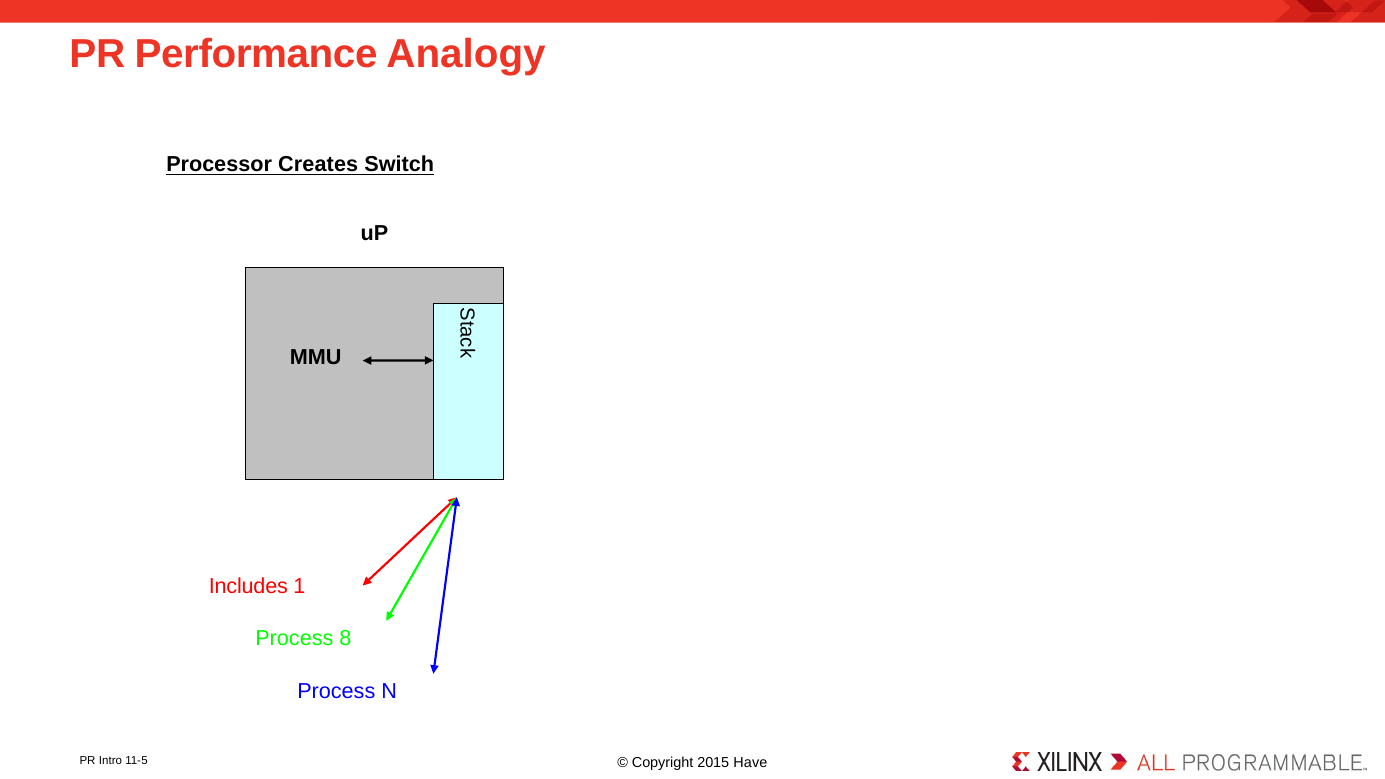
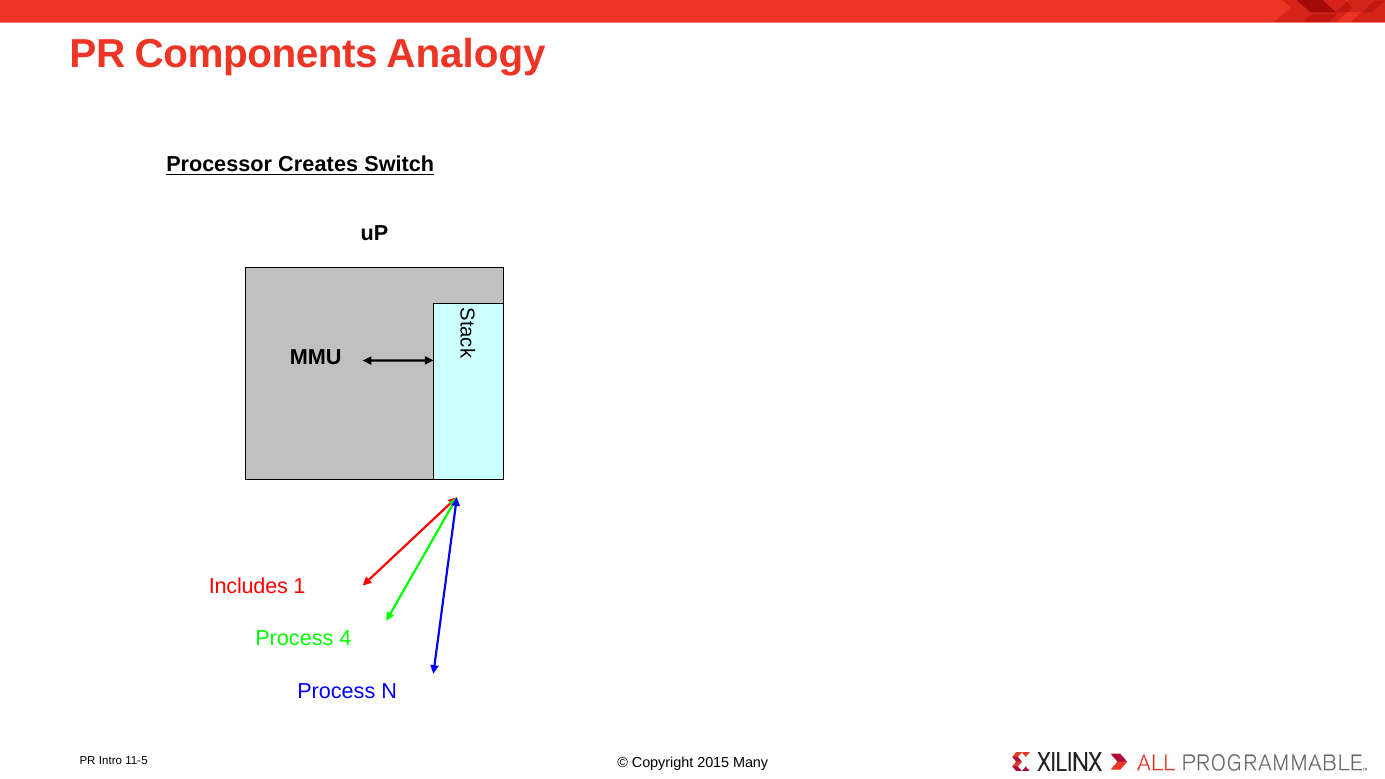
Performance: Performance -> Components
8: 8 -> 4
Have: Have -> Many
